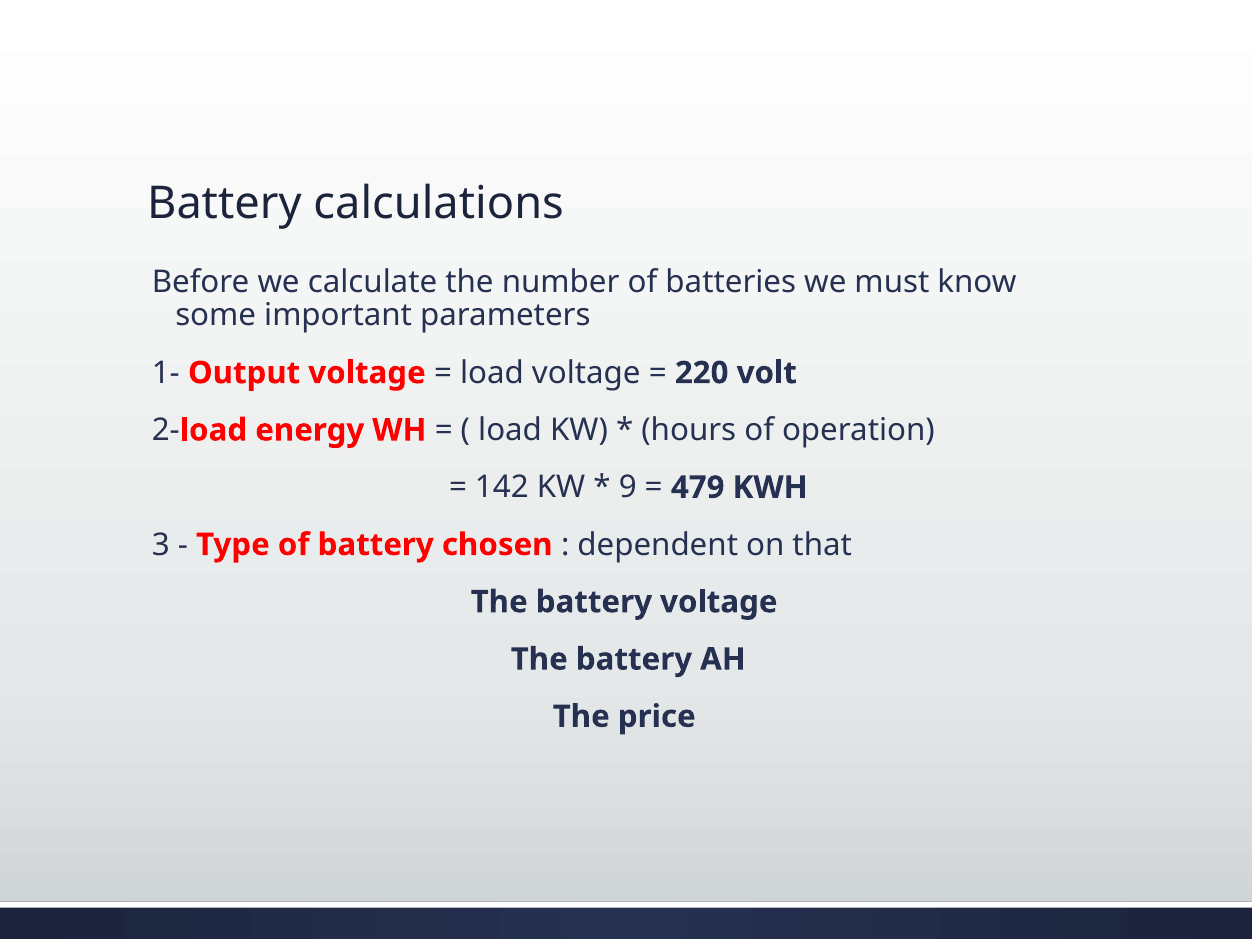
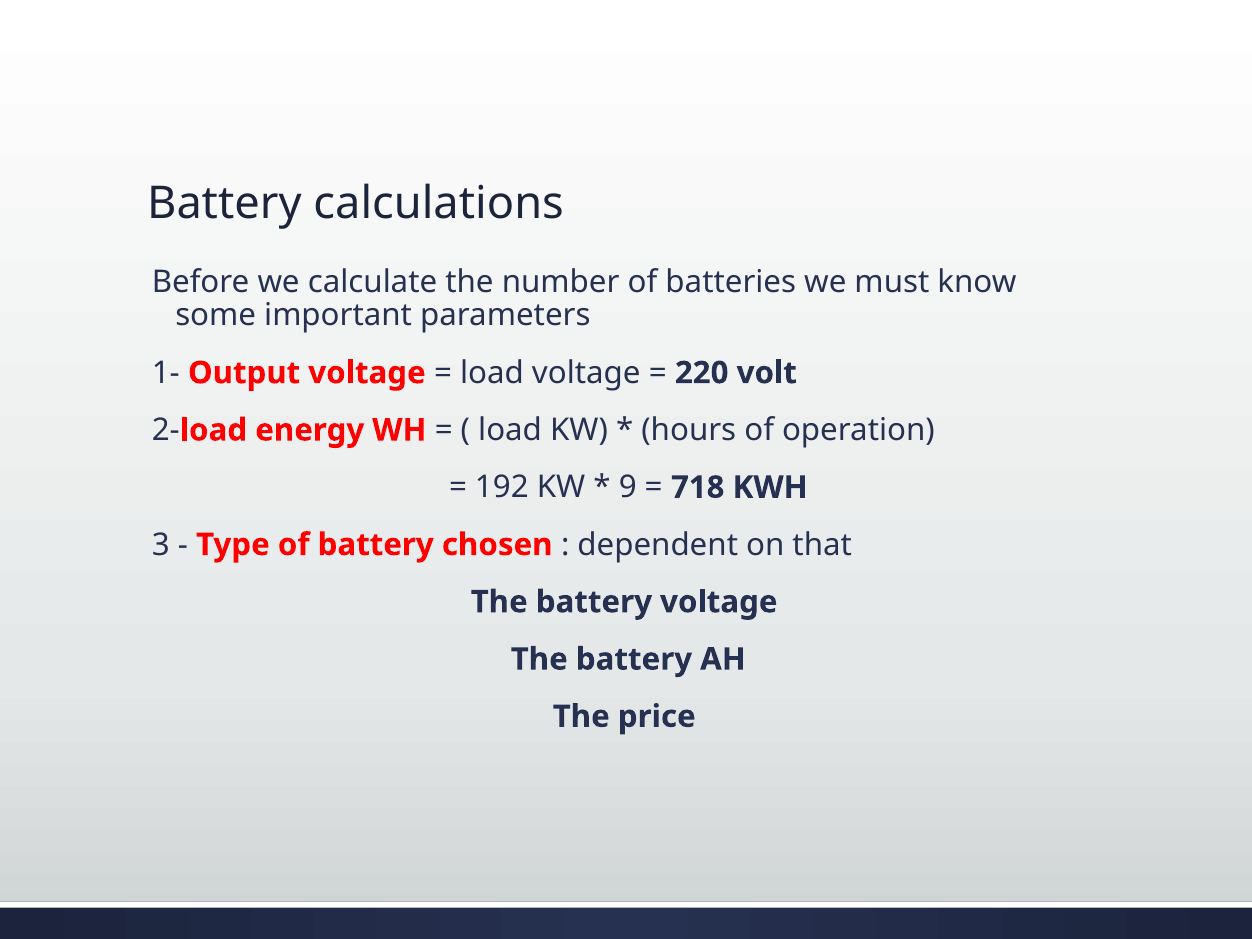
142: 142 -> 192
479: 479 -> 718
